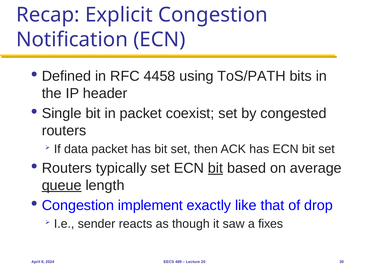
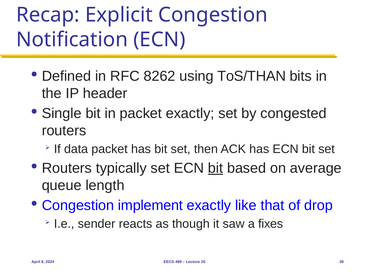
4458: 4458 -> 8262
ToS/PATH: ToS/PATH -> ToS/THAN
packet coexist: coexist -> exactly
queue underline: present -> none
